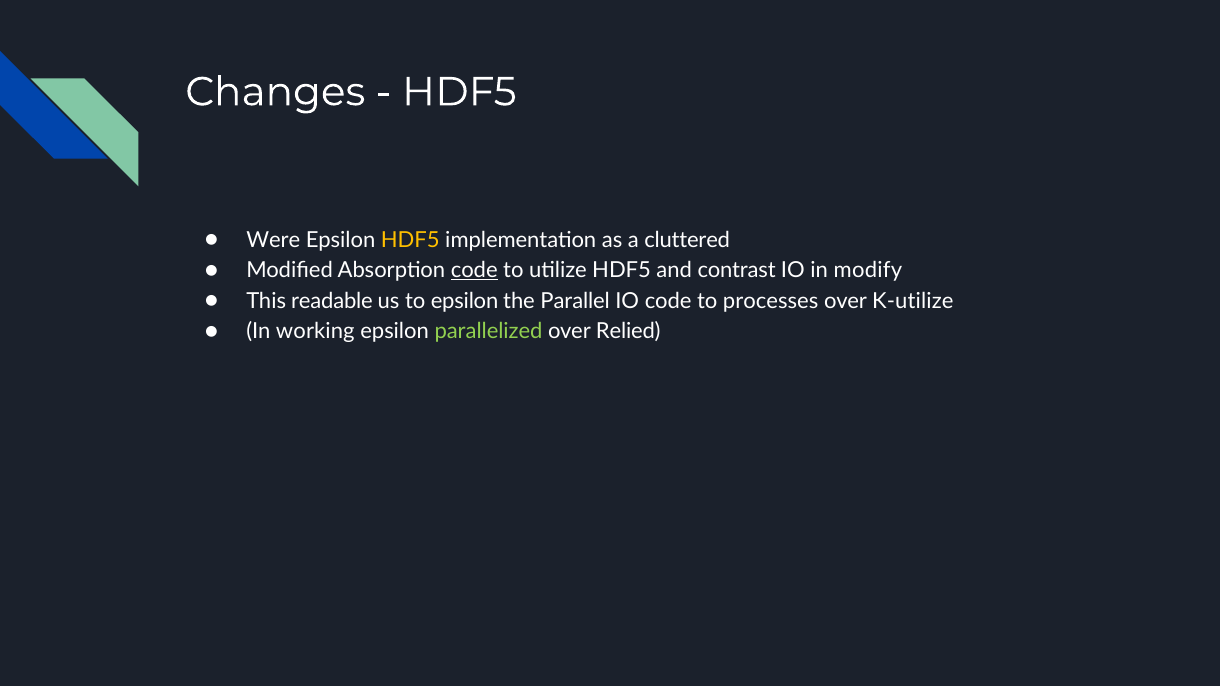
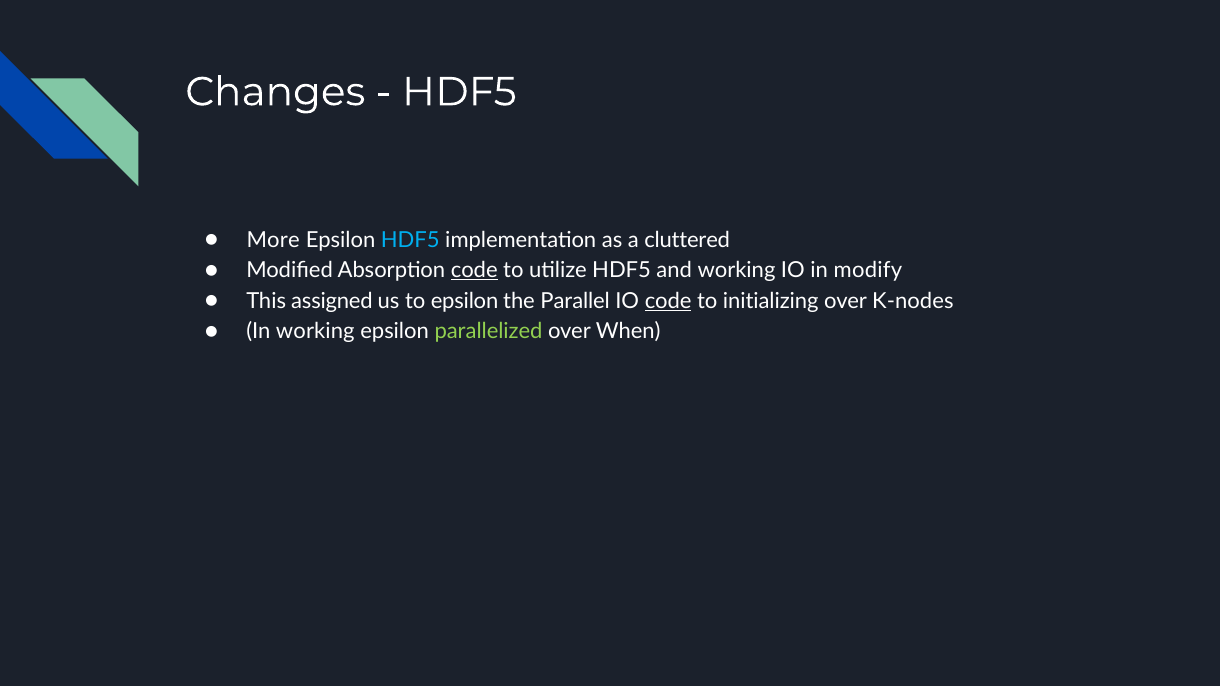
Were: Were -> More
HDF5 at (410, 240) colour: yellow -> light blue
and contrast: contrast -> working
readable: readable -> assigned
code at (668, 301) underline: none -> present
processes: processes -> initializing
K-utilize: K-utilize -> K-nodes
Relied: Relied -> When
